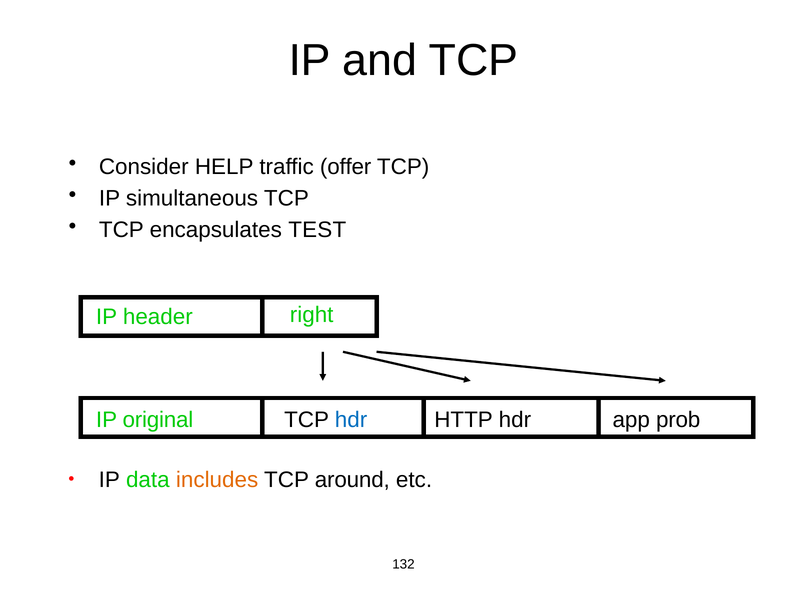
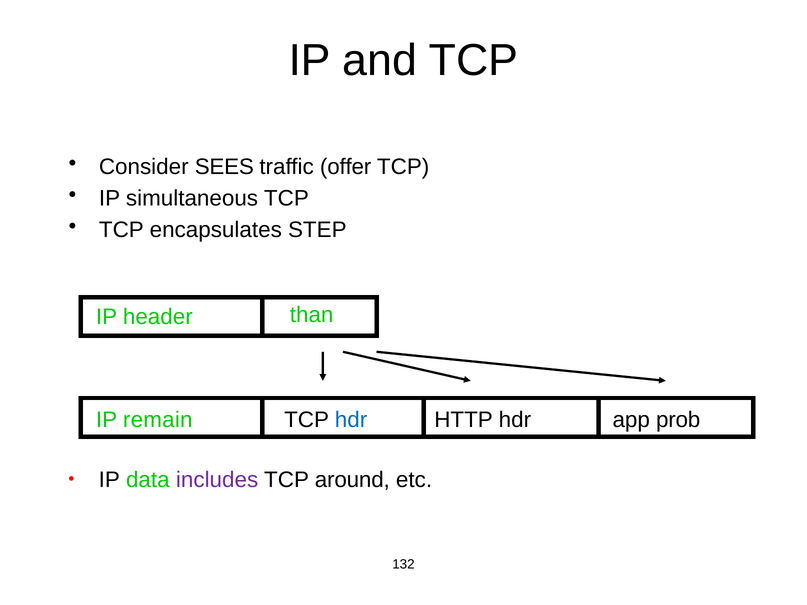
HELP: HELP -> SEES
TEST: TEST -> STEP
right: right -> than
original: original -> remain
includes colour: orange -> purple
